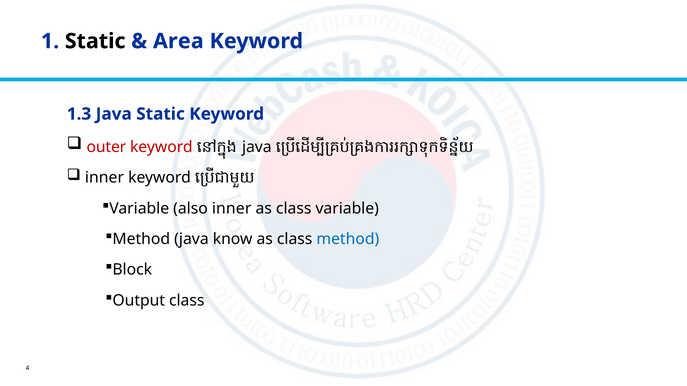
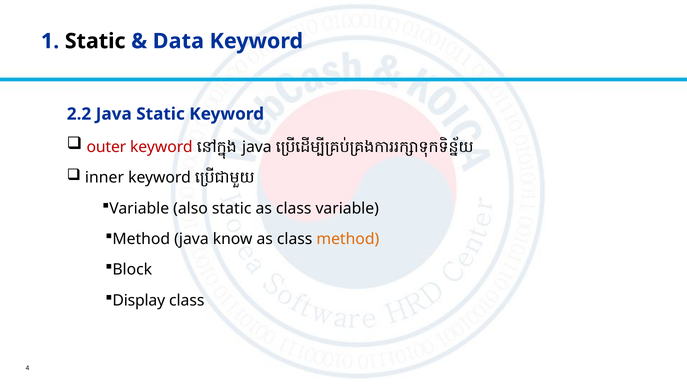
Area: Area -> Data
1.3: 1.3 -> 2.2
also inner: inner -> static
method at (348, 239) colour: blue -> orange
Output: Output -> Display
